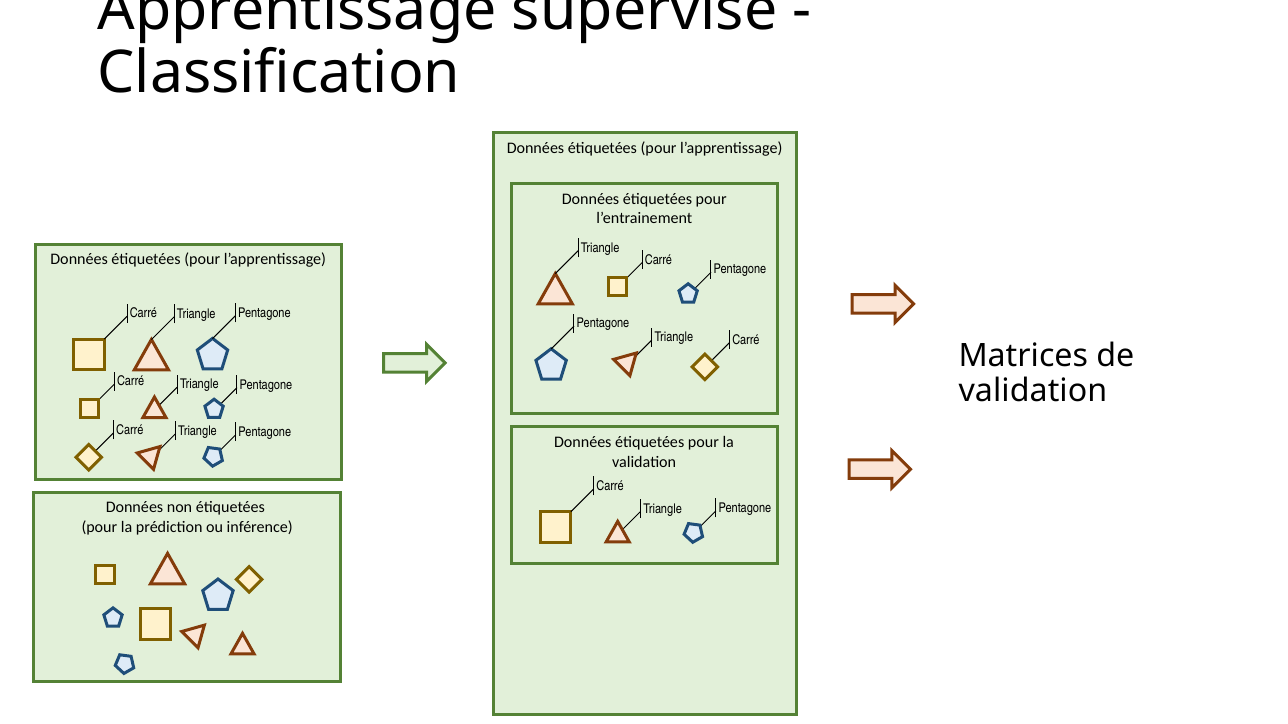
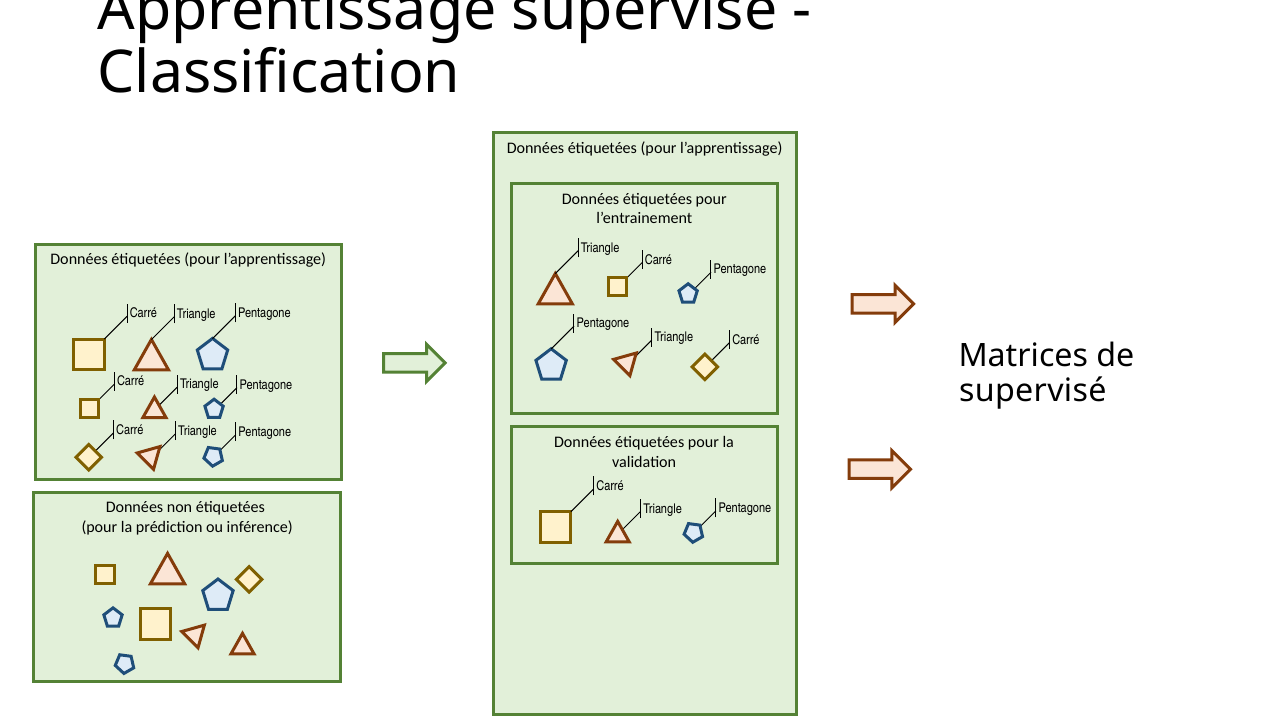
validation at (1033, 391): validation -> supervisé
